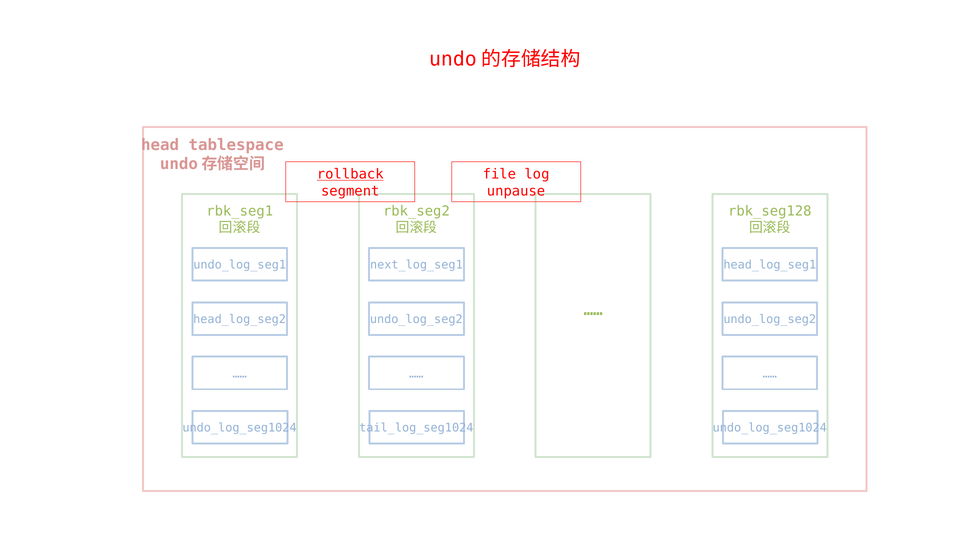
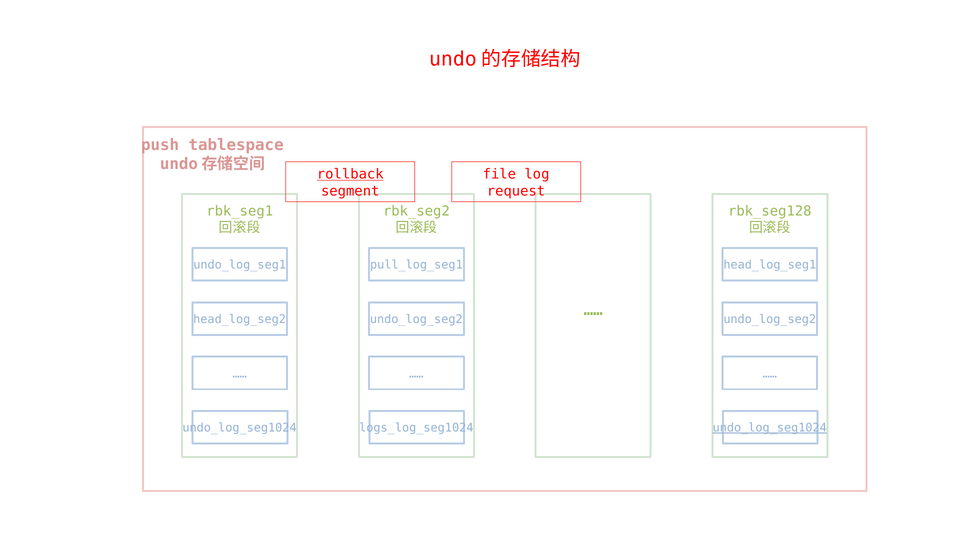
head: head -> push
unpause: unpause -> request
next_log_seg1: next_log_seg1 -> pull_log_seg1
tail_log_seg1024: tail_log_seg1024 -> logs_log_seg1024
undo_log_seg1024 at (770, 428) underline: none -> present
